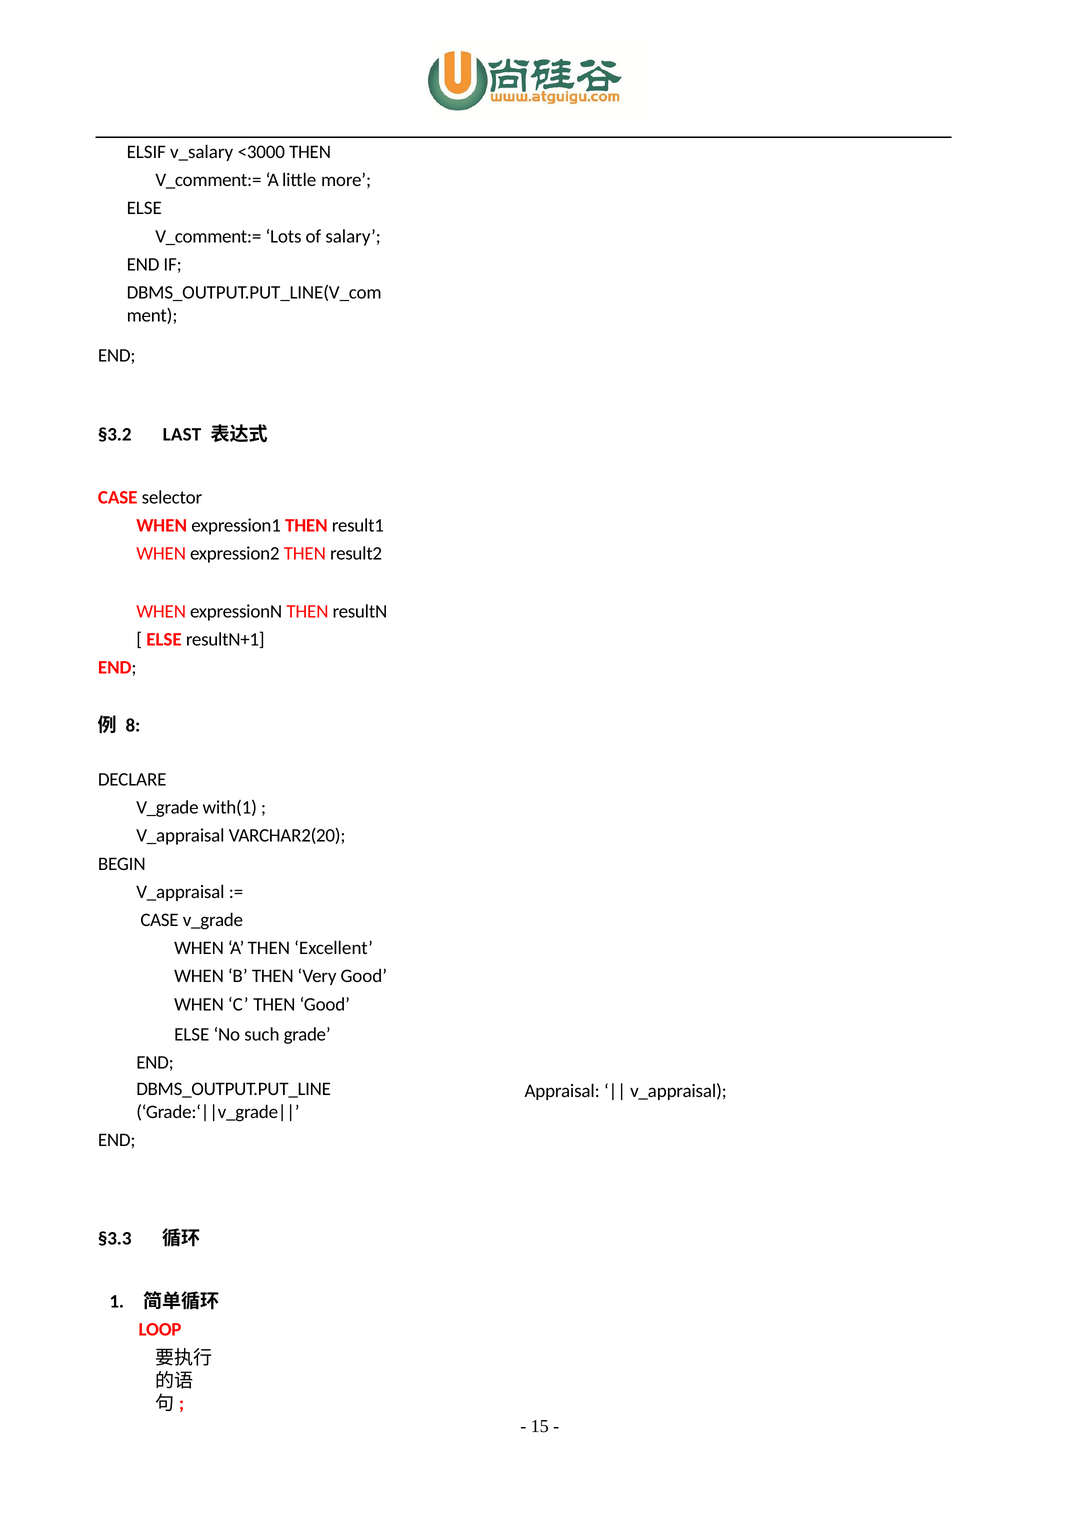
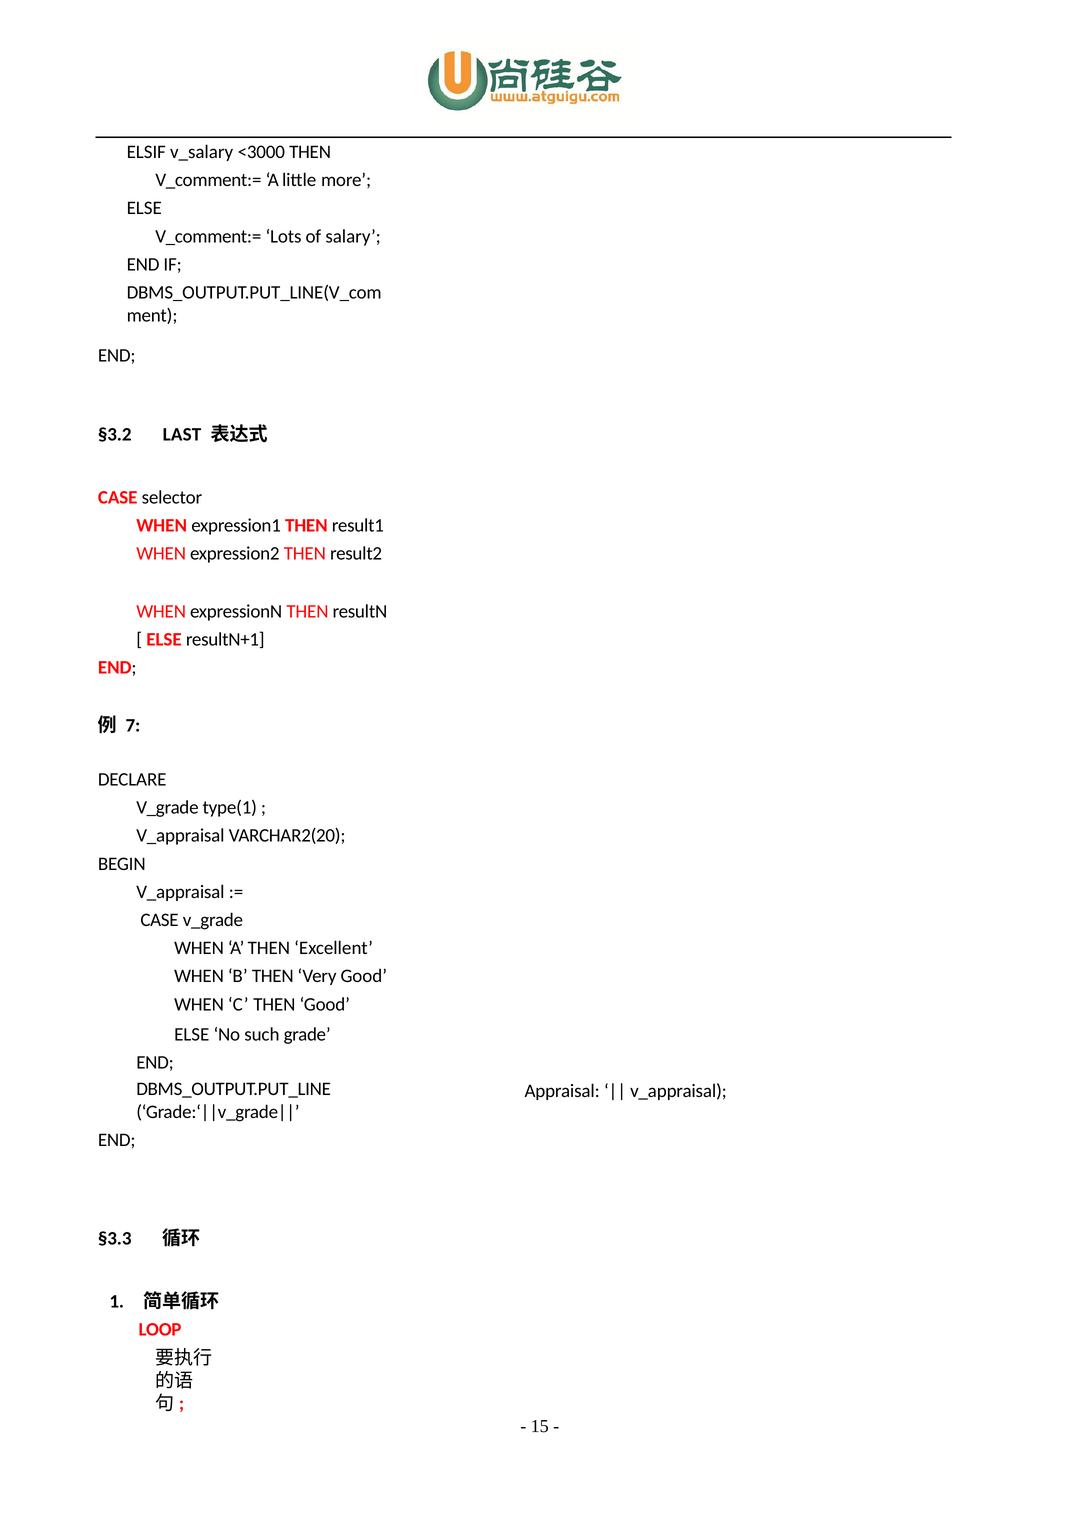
8: 8 -> 7
with(1: with(1 -> type(1
